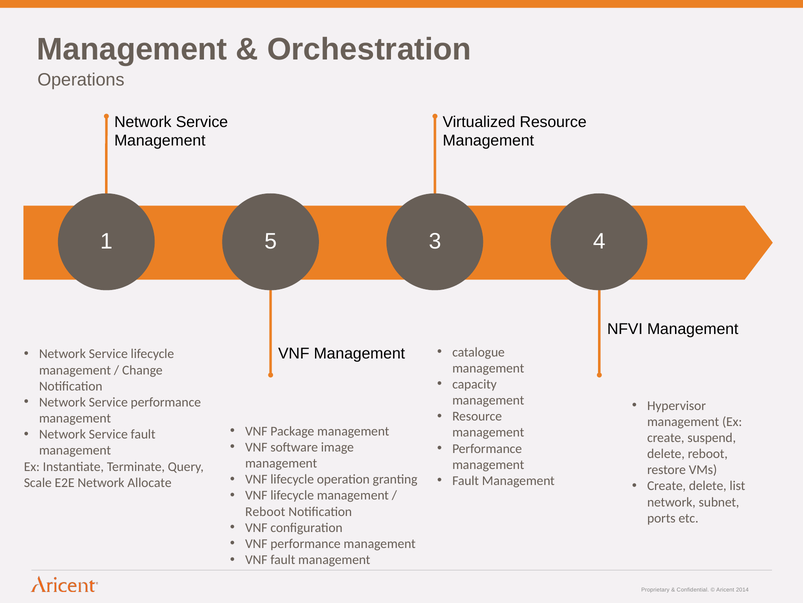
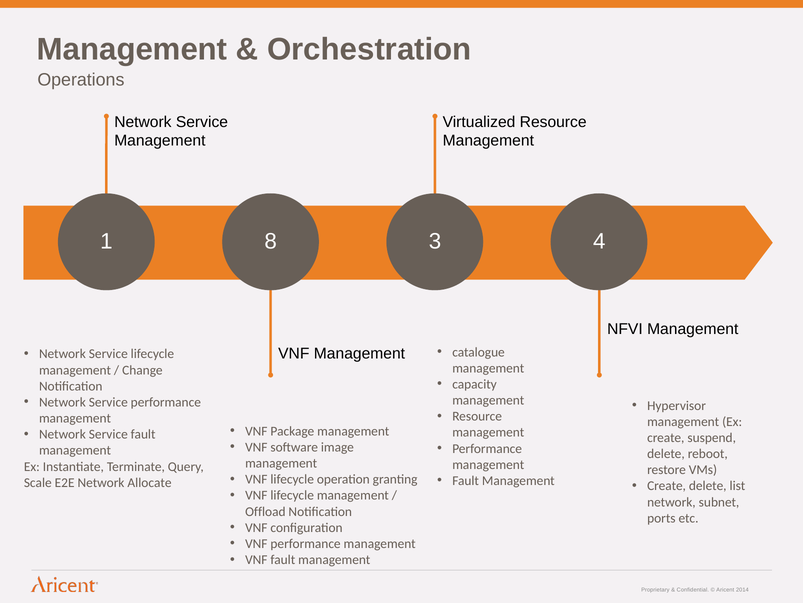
5: 5 -> 8
Reboot at (265, 511): Reboot -> Offload
